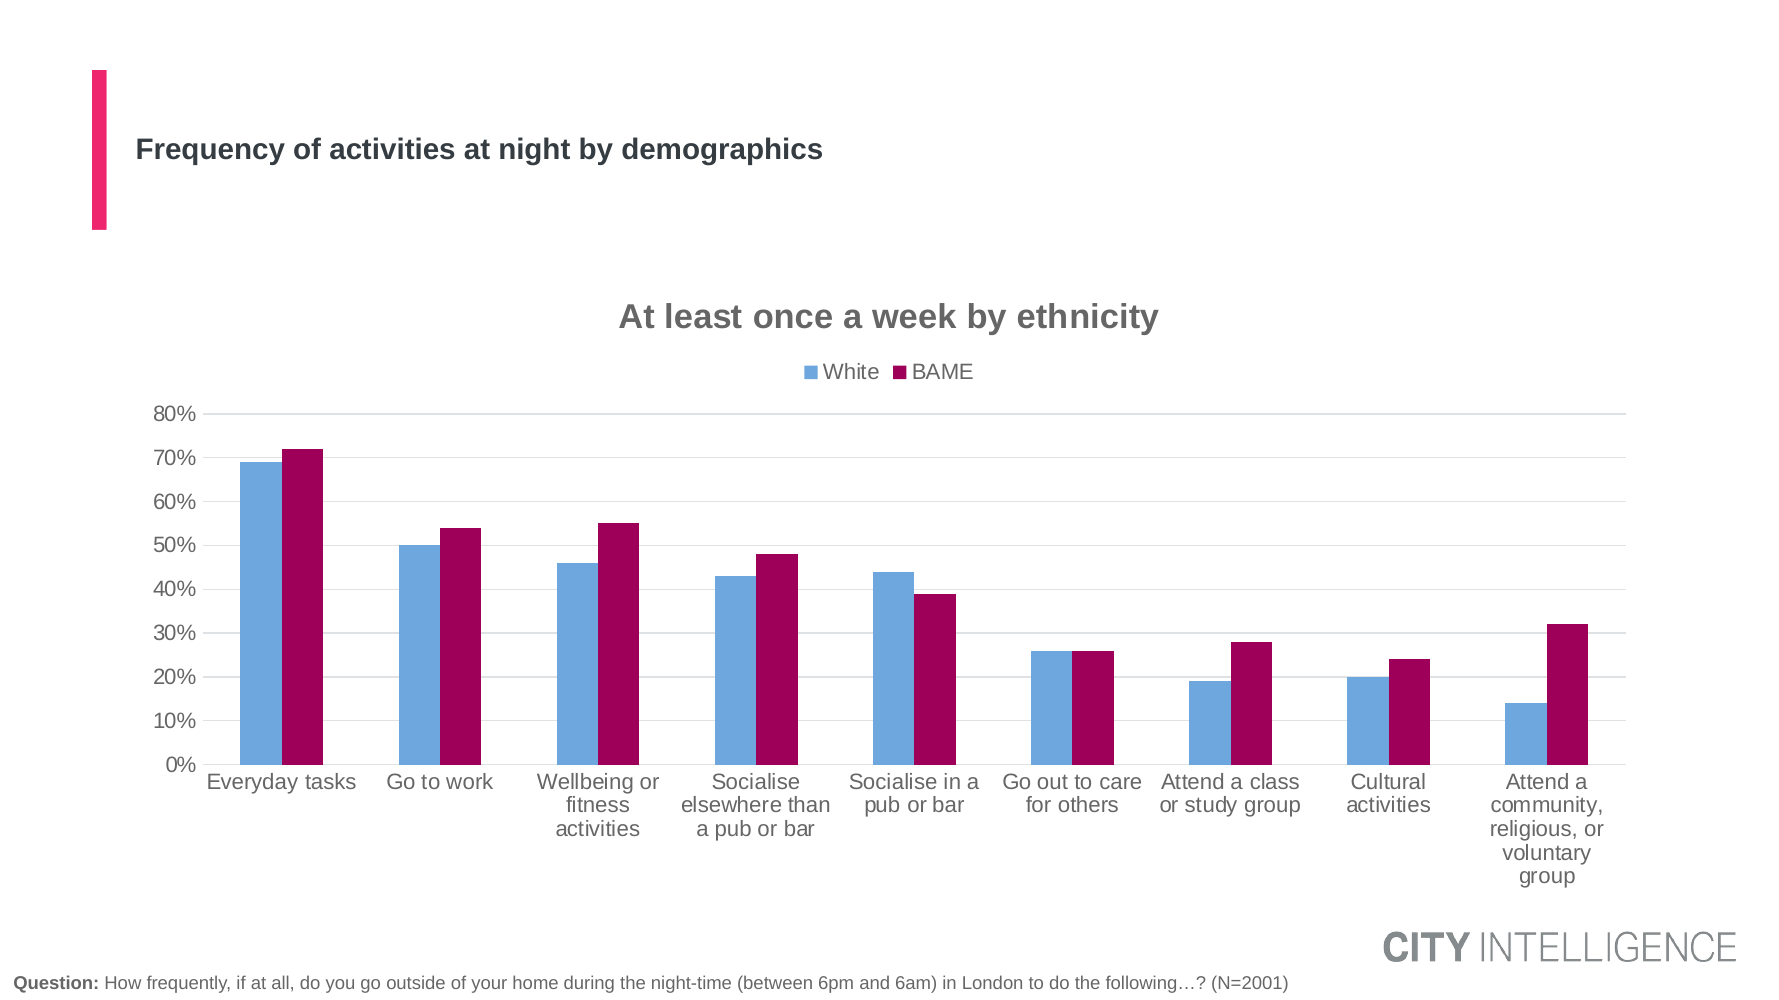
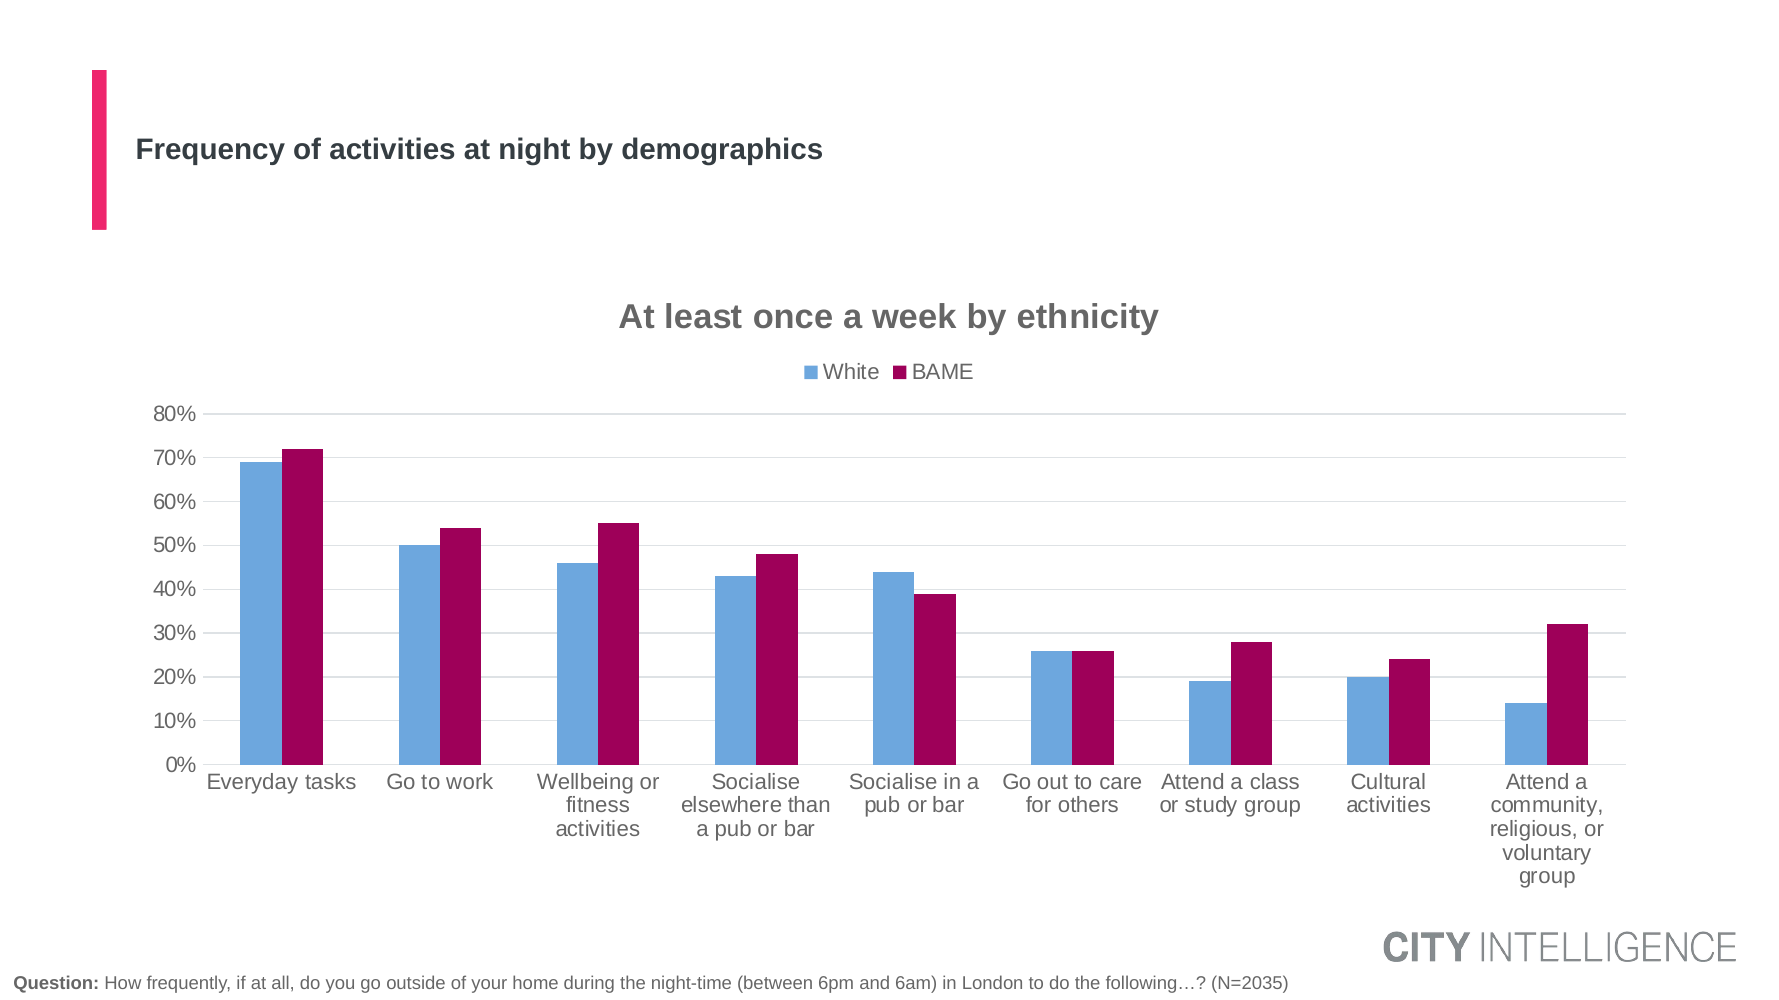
N=2001: N=2001 -> N=2035
